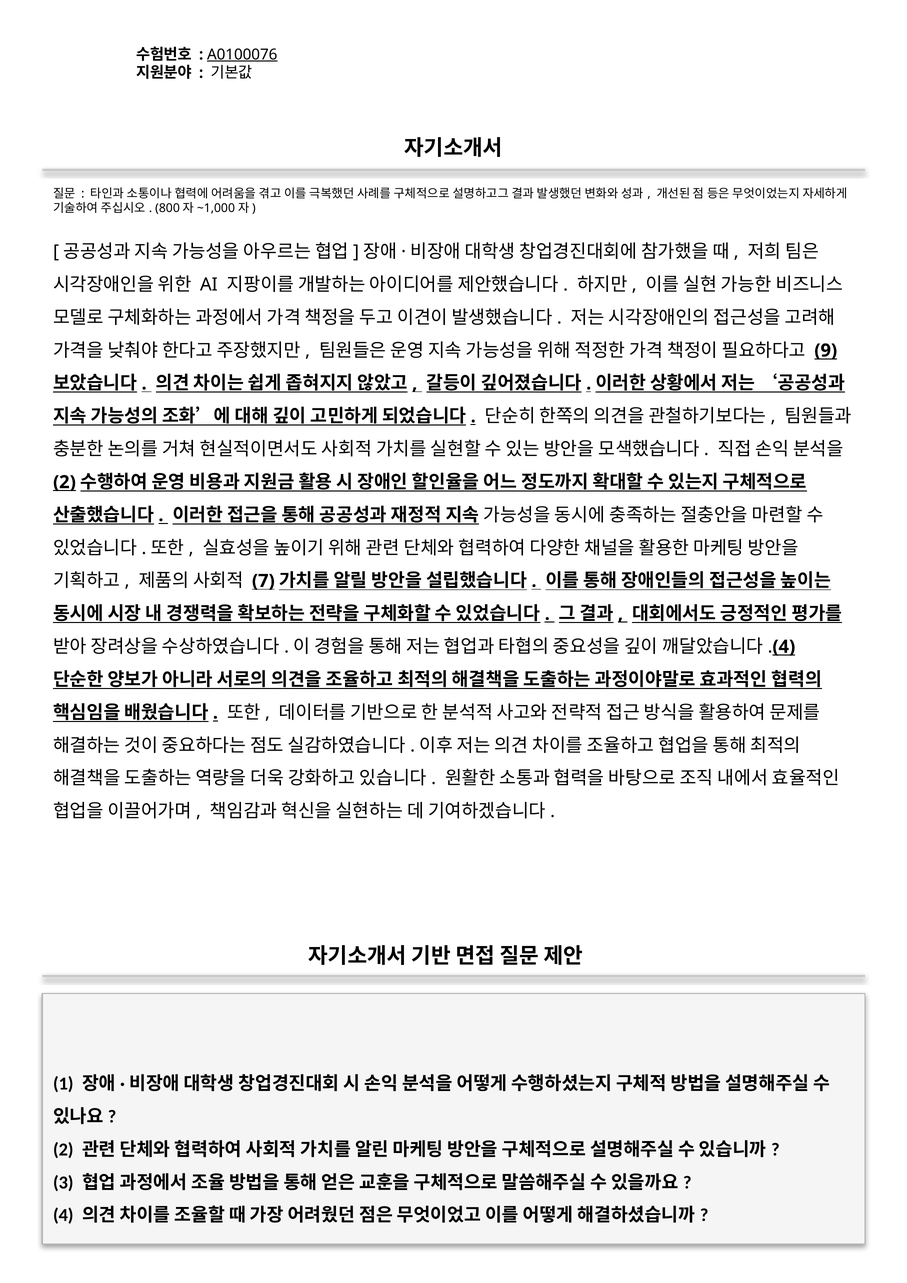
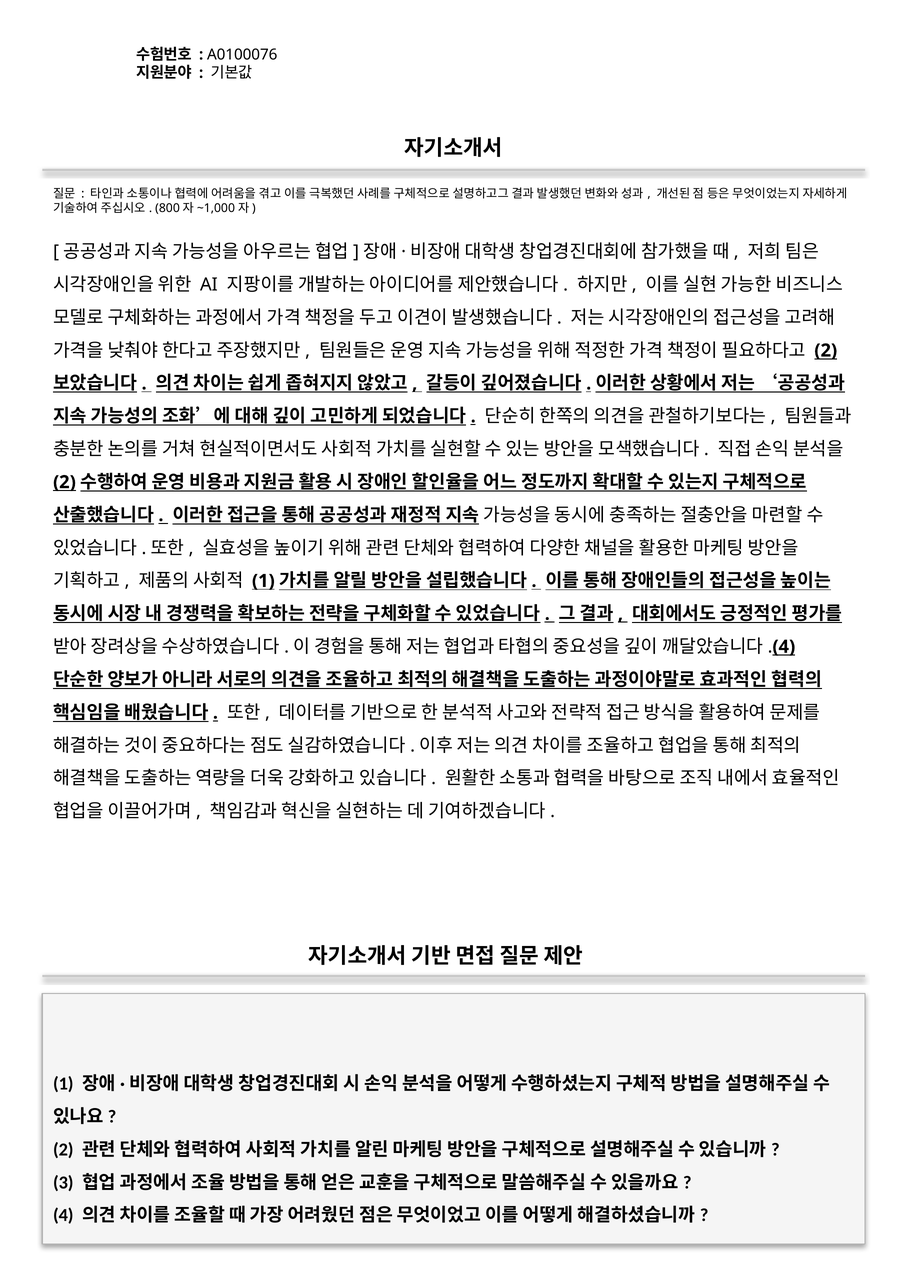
A0100076 underline: present -> none
9 at (826, 350): 9 -> 2
7 at (263, 581): 7 -> 1
